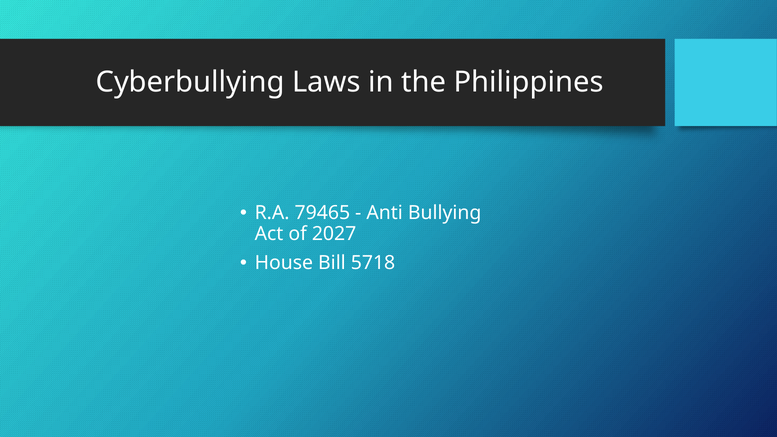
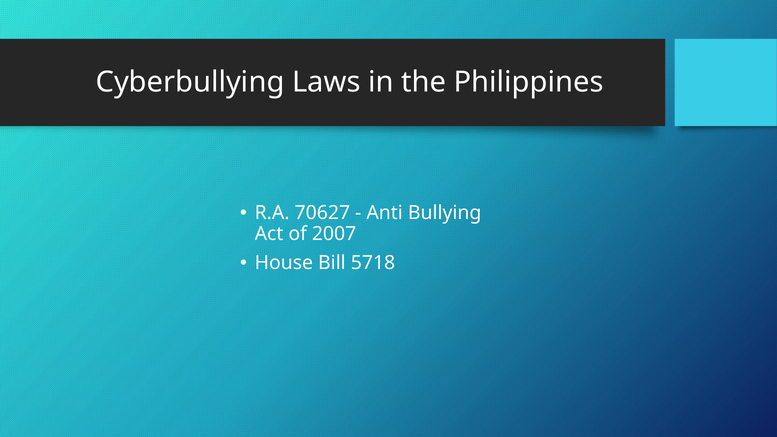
79465: 79465 -> 70627
2027: 2027 -> 2007
